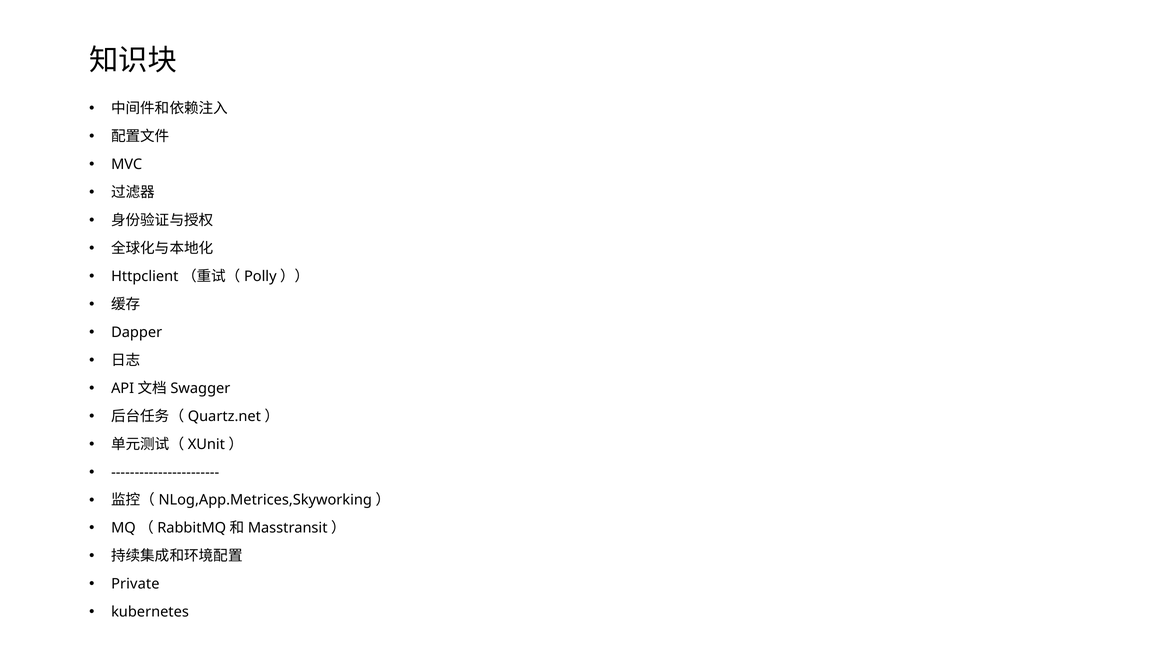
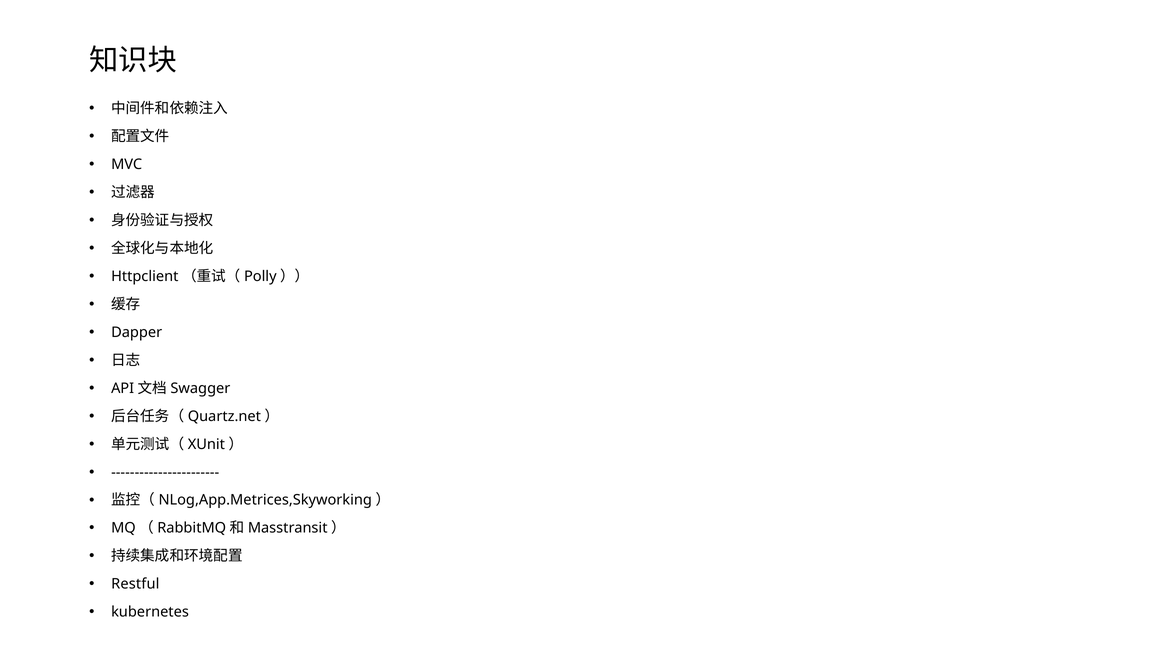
Private: Private -> Restful
